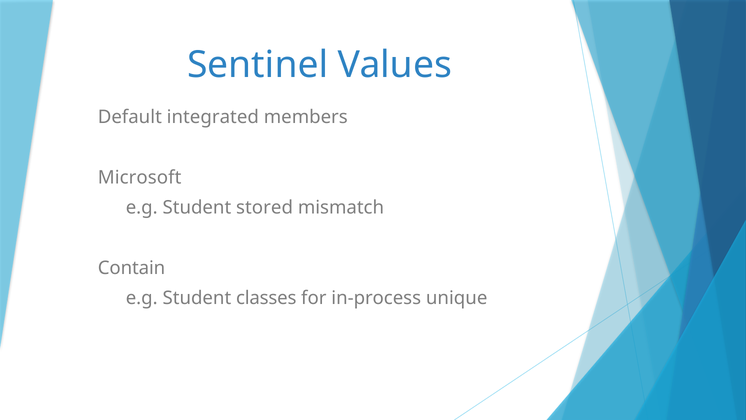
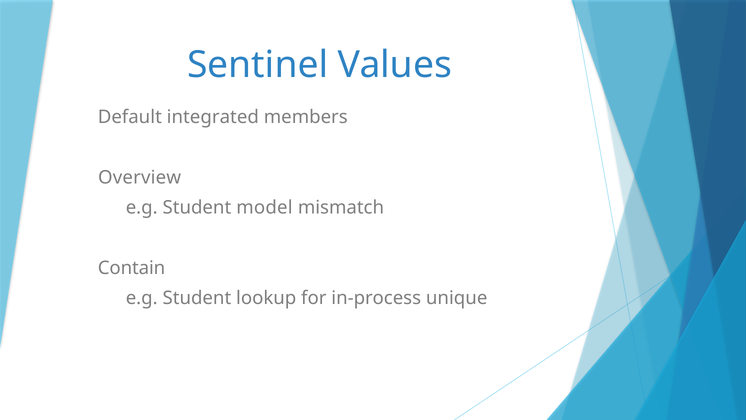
Microsoft: Microsoft -> Overview
stored: stored -> model
classes: classes -> lookup
